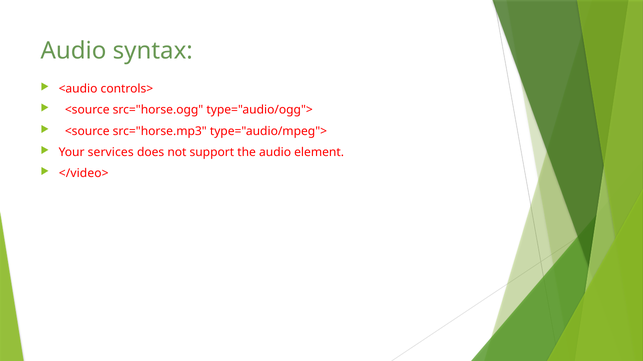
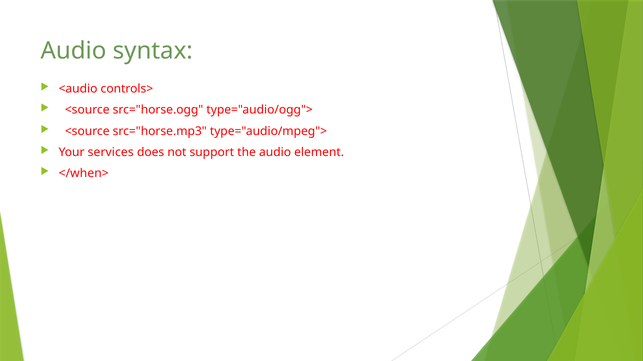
</video>: </video> -> </when>
